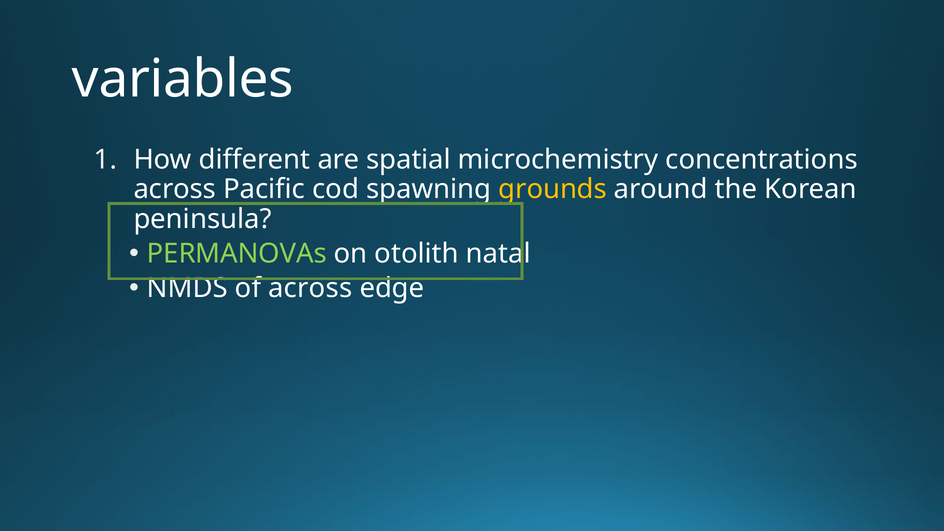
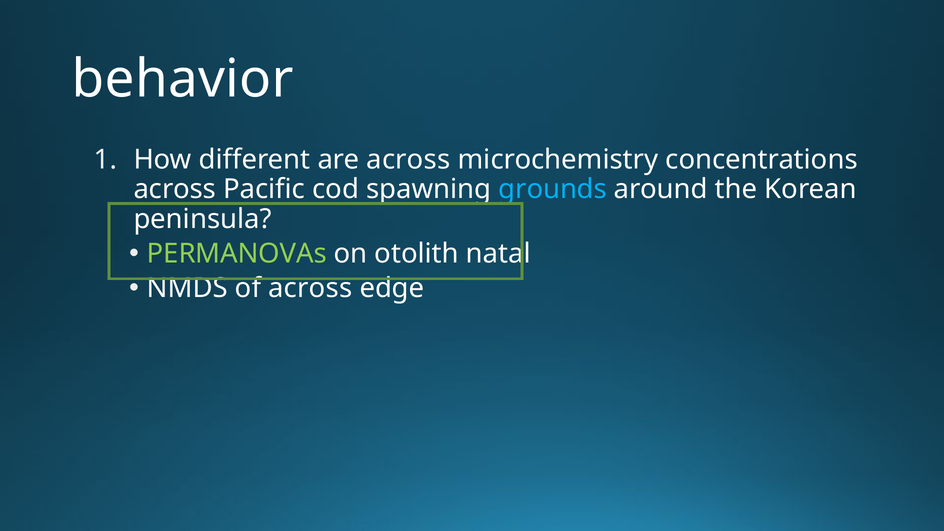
variables: variables -> behavior
are spatial: spatial -> across
grounds colour: yellow -> light blue
